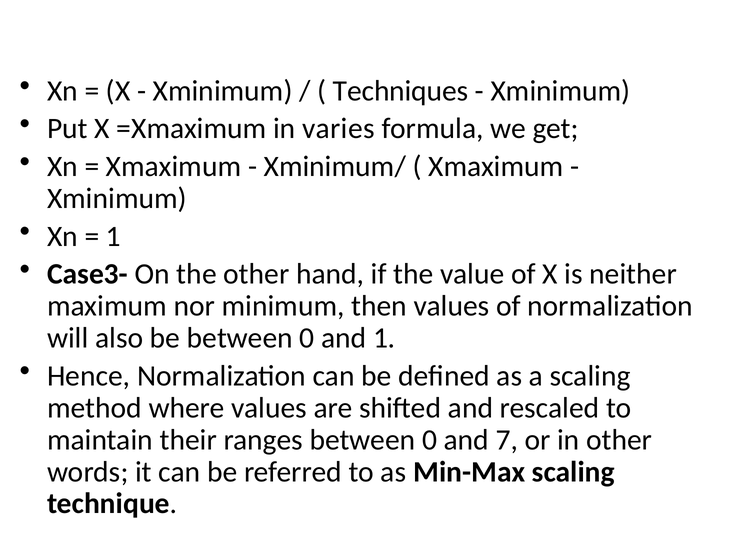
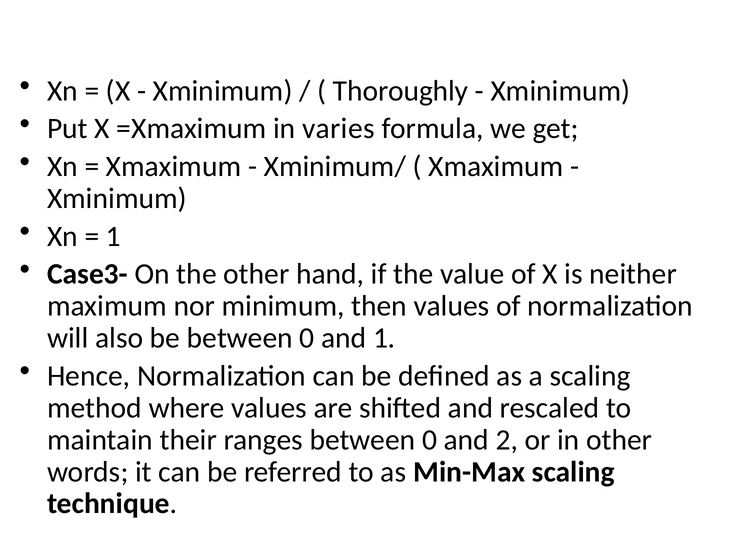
Techniques: Techniques -> Thoroughly
7: 7 -> 2
